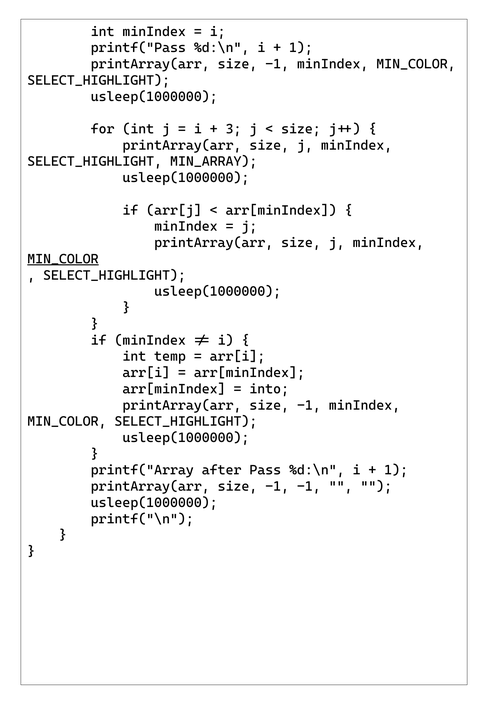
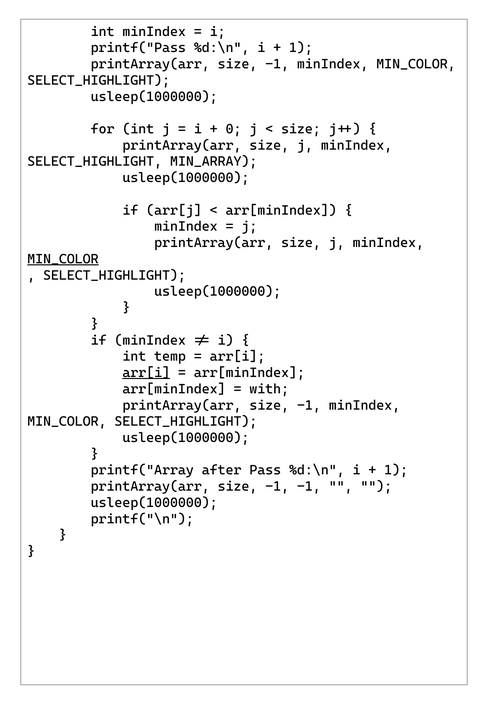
3: 3 -> 0
arr[i at (146, 373) underline: none -> present
into: into -> with
